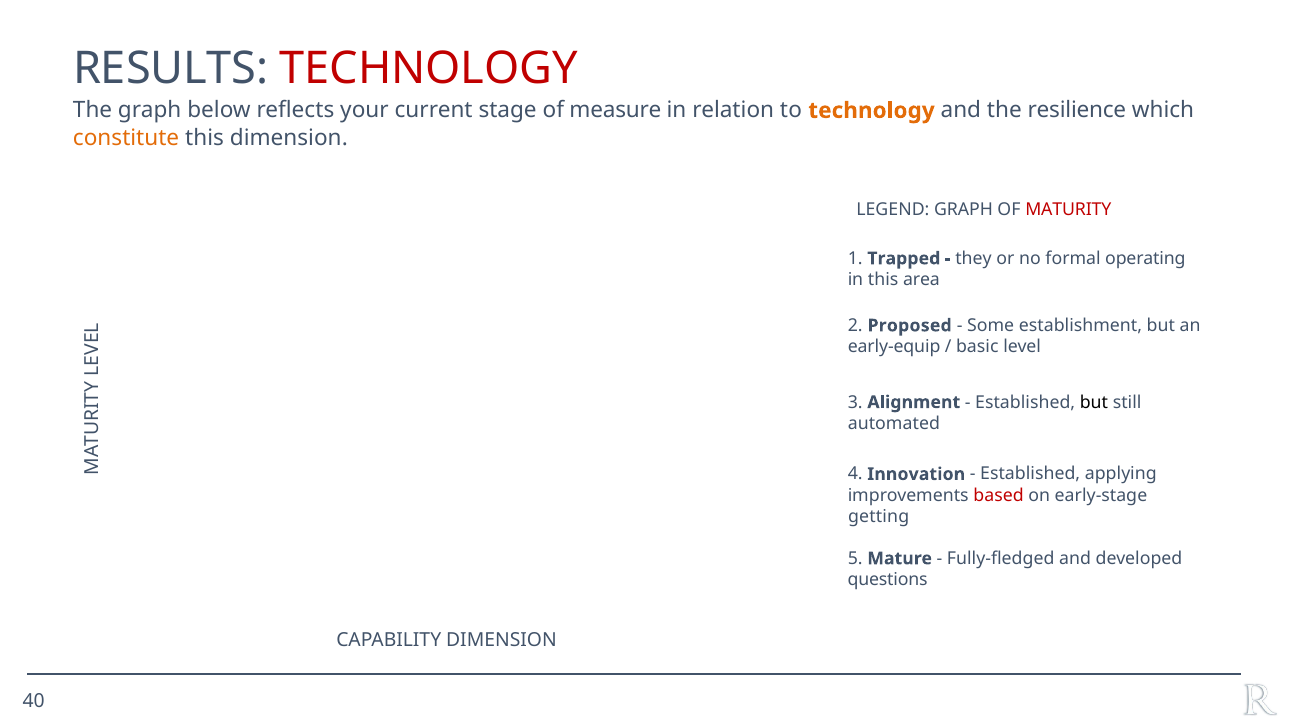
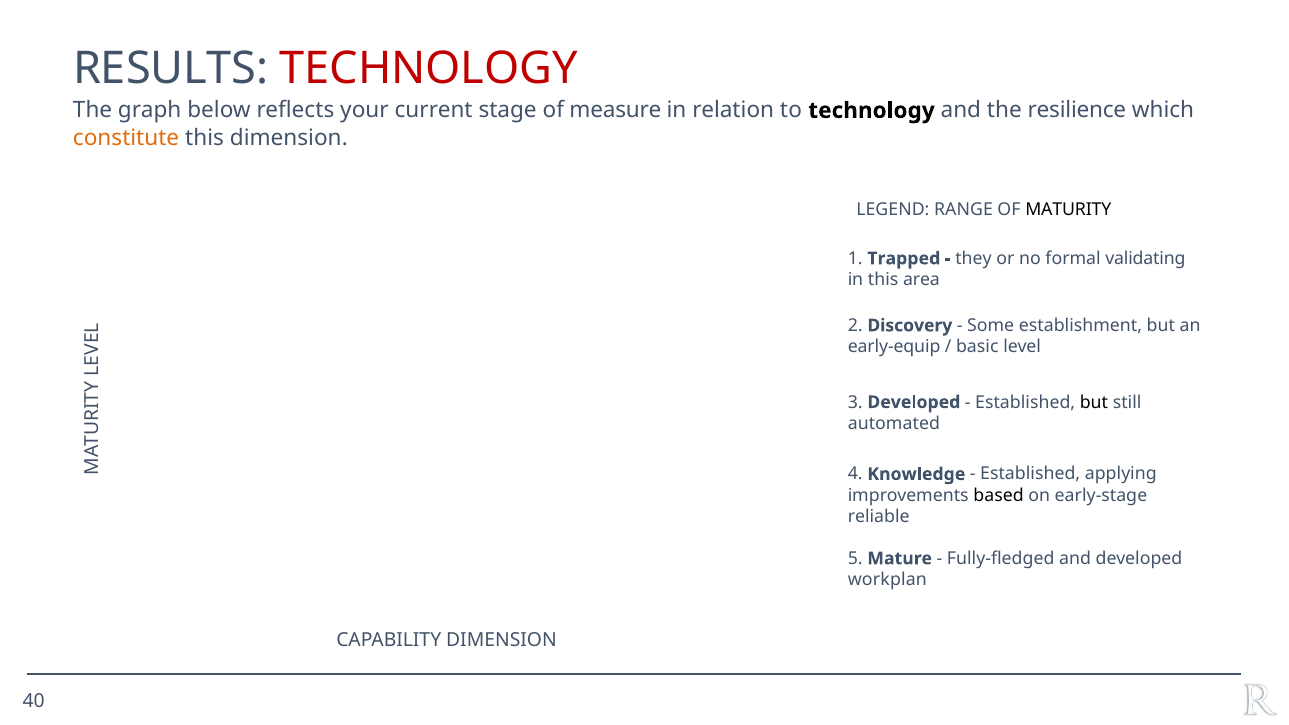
technology at (871, 110) colour: orange -> black
LEGEND GRAPH: GRAPH -> RANGE
MATURITY colour: red -> black
operating: operating -> validating
Proposed: Proposed -> Discovery
3 Alignment: Alignment -> Developed
Innovation: Innovation -> Knowledge
based colour: red -> black
getting: getting -> reliable
questions: questions -> workplan
